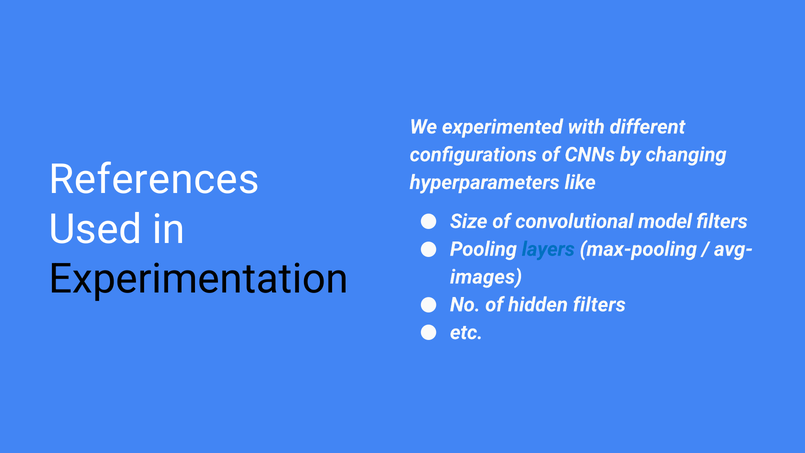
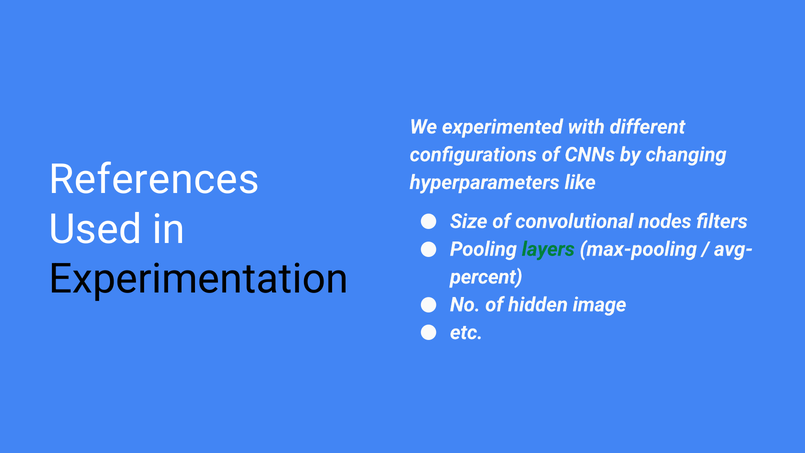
model: model -> nodes
layers colour: blue -> green
images: images -> percent
hidden filters: filters -> image
